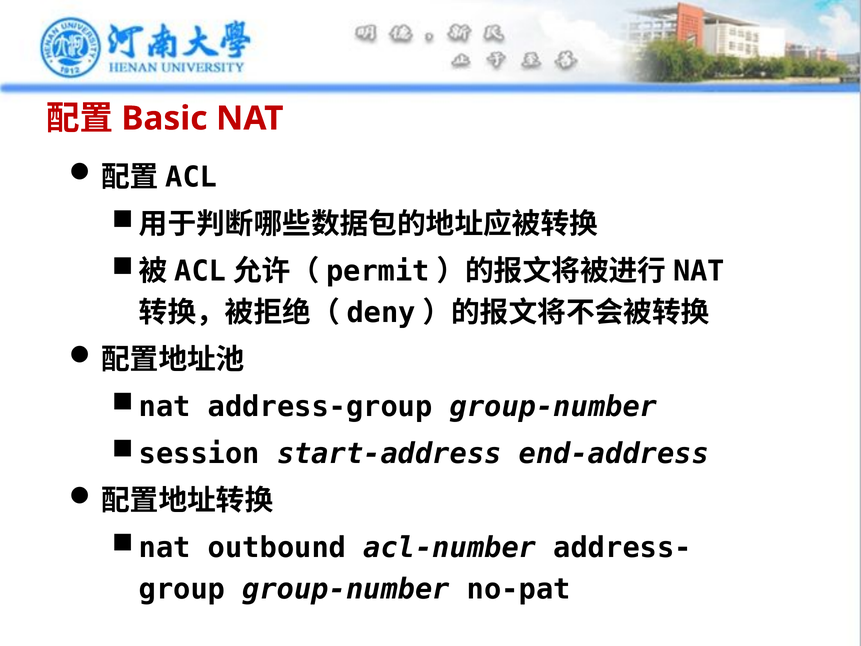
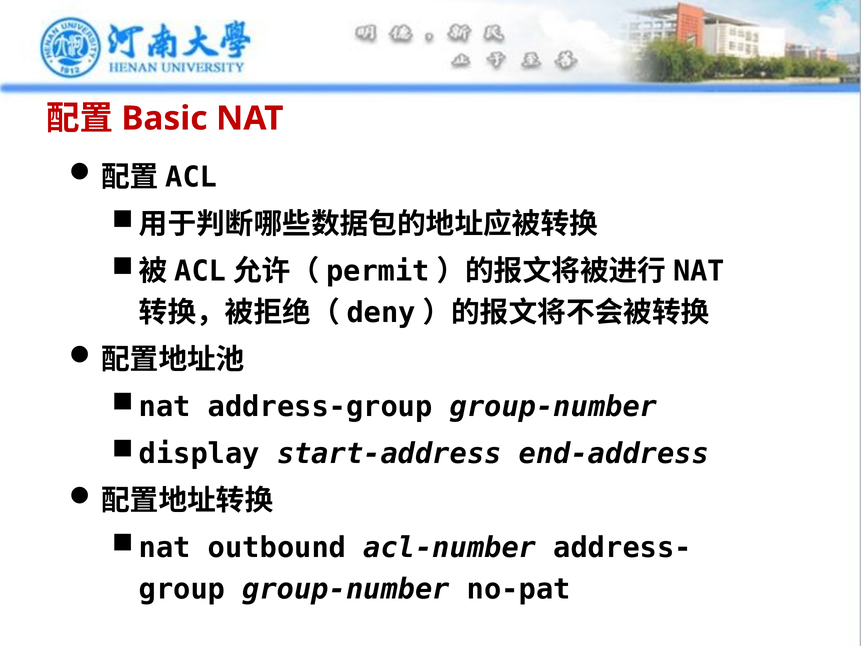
session: session -> display
